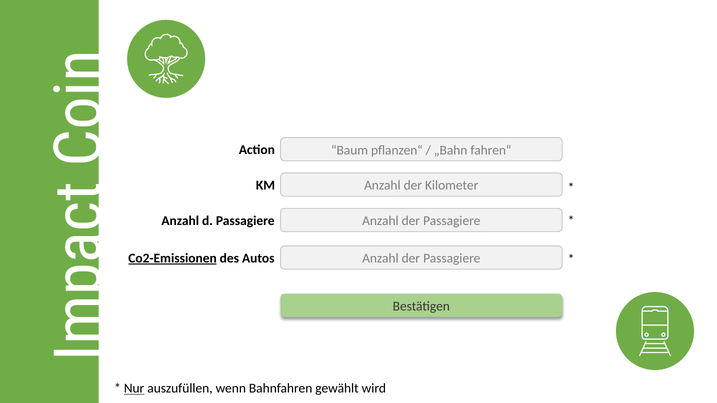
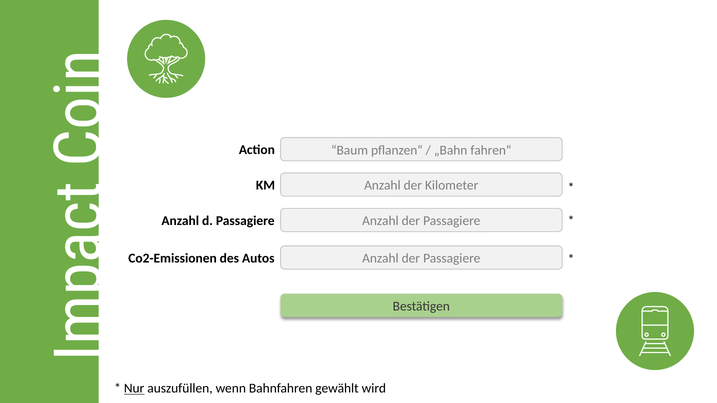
Co2-Emissionen underline: present -> none
